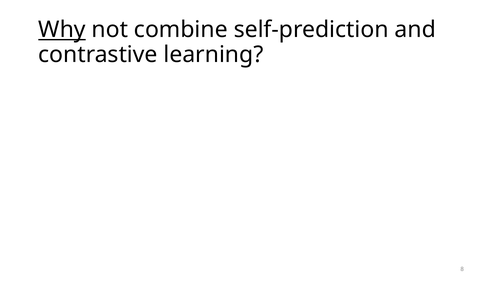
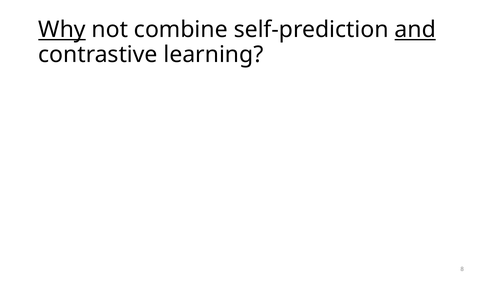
and underline: none -> present
